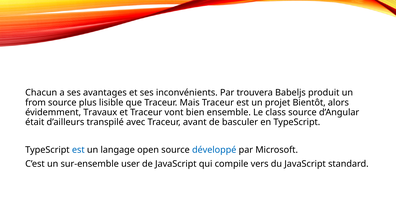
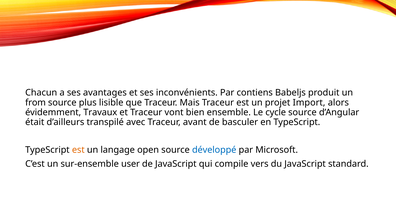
trouvera: trouvera -> contiens
Bientôt: Bientôt -> Import
class: class -> cycle
est at (78, 150) colour: blue -> orange
